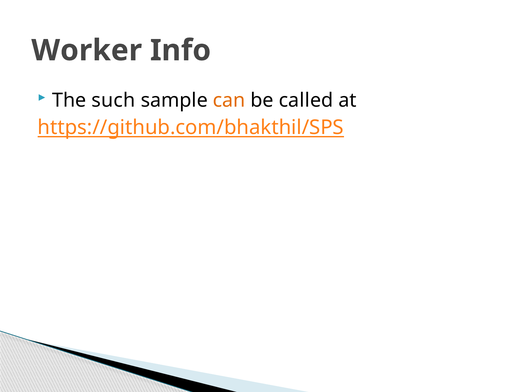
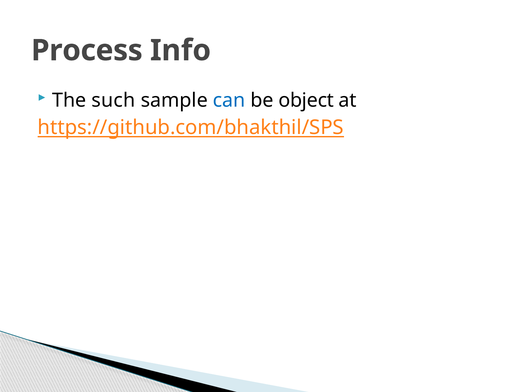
Worker: Worker -> Process
can colour: orange -> blue
called: called -> object
